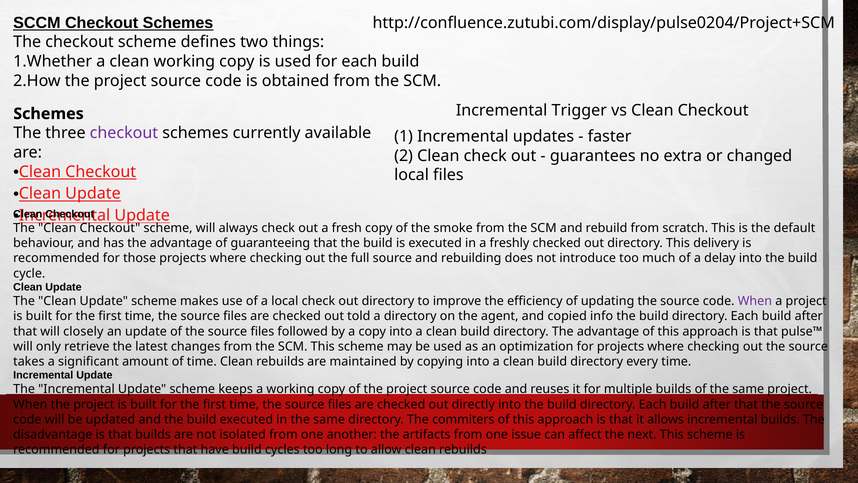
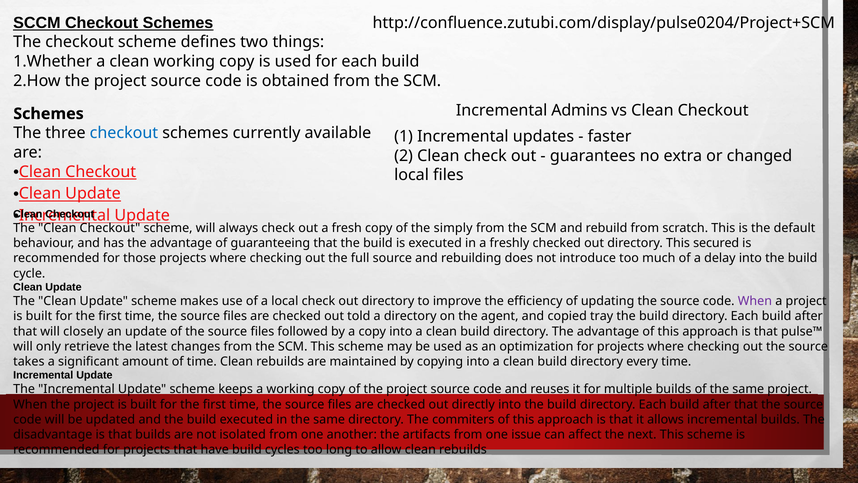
Trigger: Trigger -> Admins
checkout at (124, 133) colour: purple -> blue
smoke: smoke -> simply
delivery: delivery -> secured
info: info -> tray
